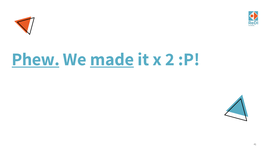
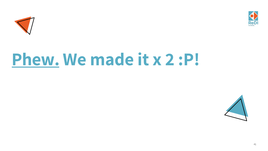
made underline: present -> none
